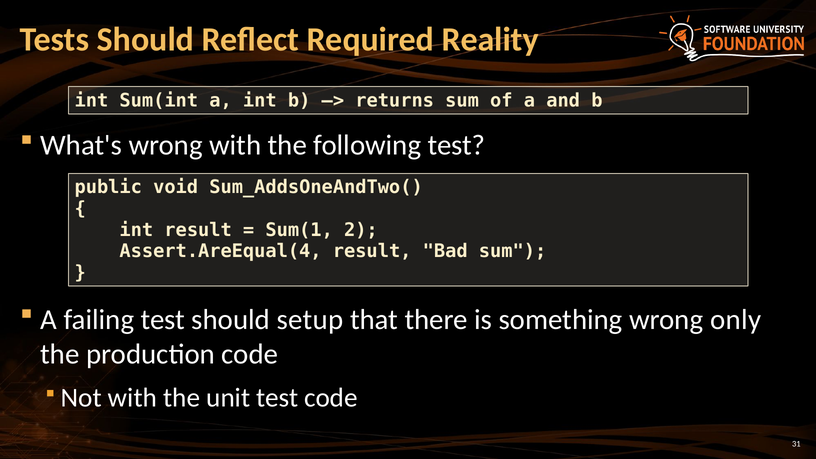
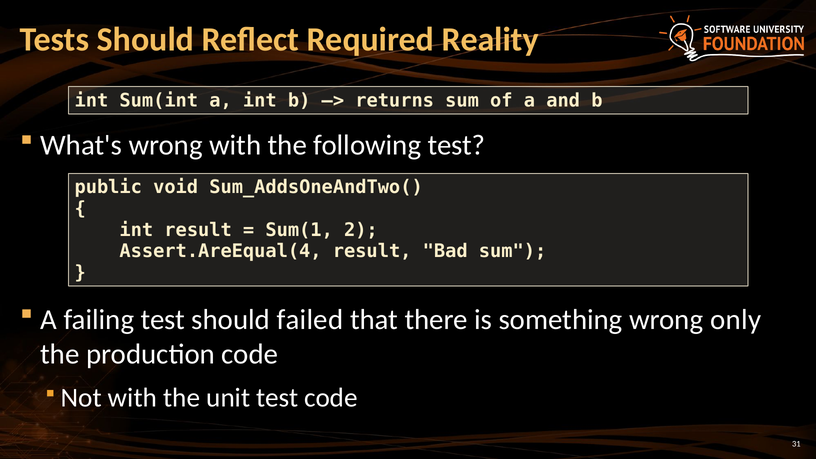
setup: setup -> failed
